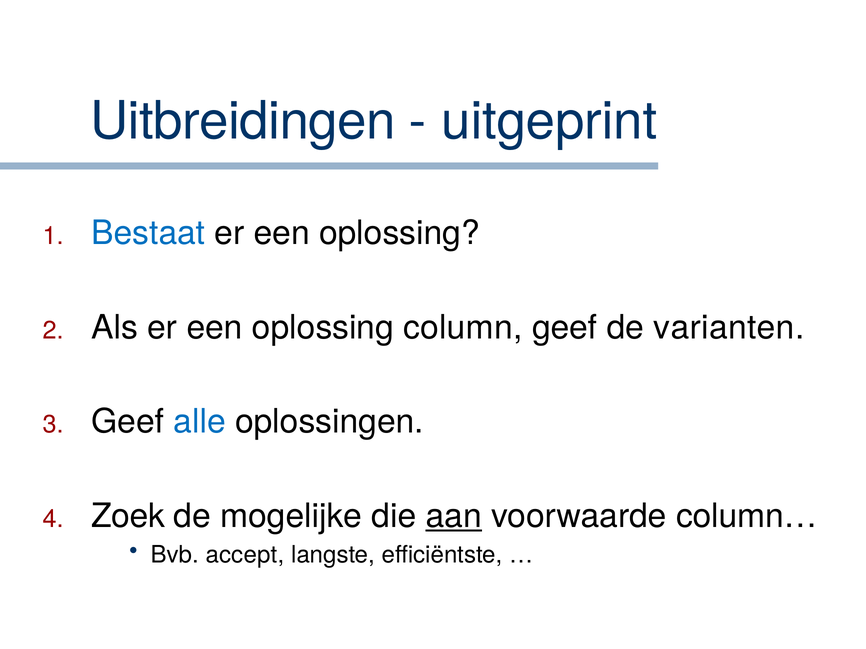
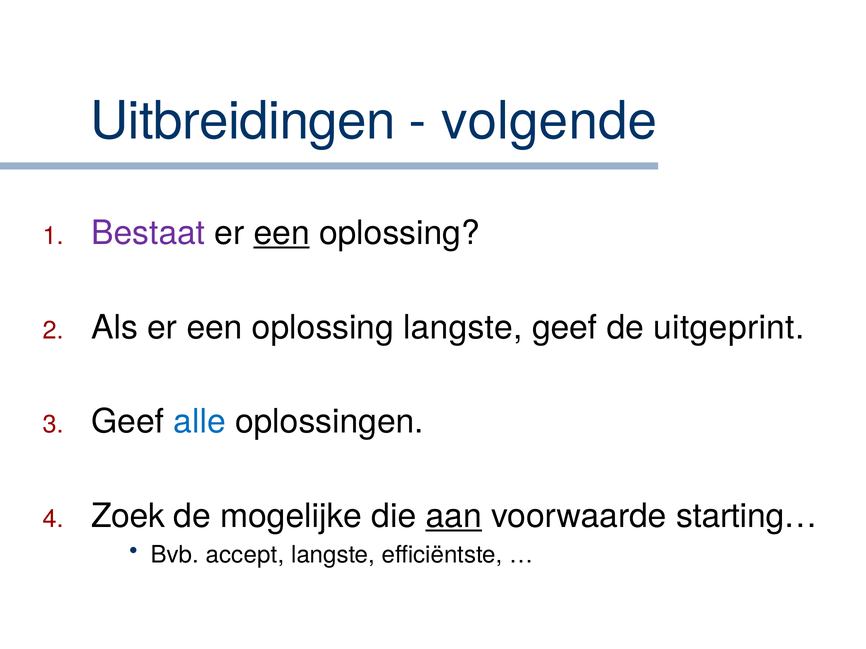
uitgeprint: uitgeprint -> volgende
Bestaat colour: blue -> purple
een at (282, 233) underline: none -> present
oplossing column: column -> langste
varianten: varianten -> uitgeprint
column…: column… -> starting…
